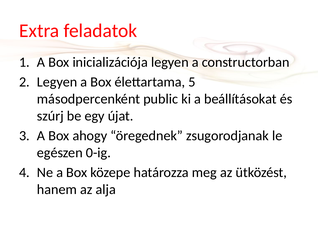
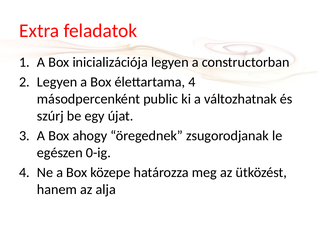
élettartama 5: 5 -> 4
beállításokat: beállításokat -> változhatnak
